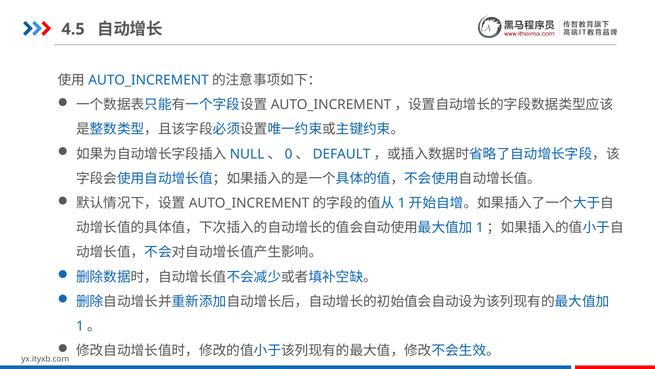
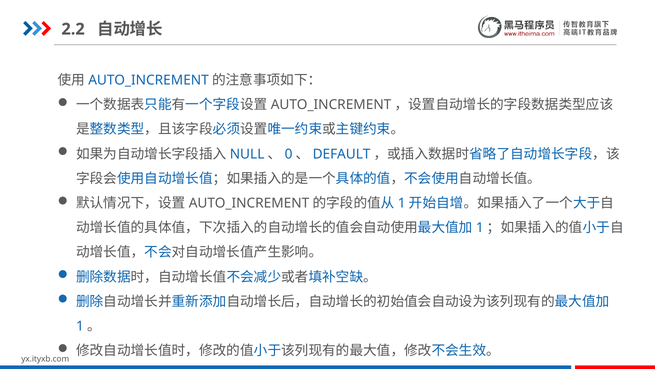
4.5: 4.5 -> 2.2
